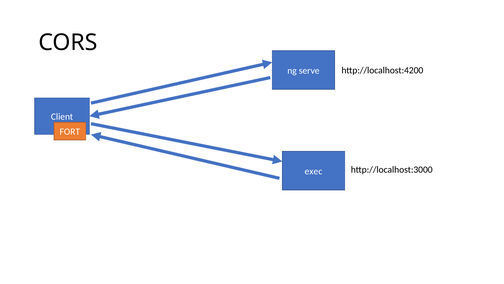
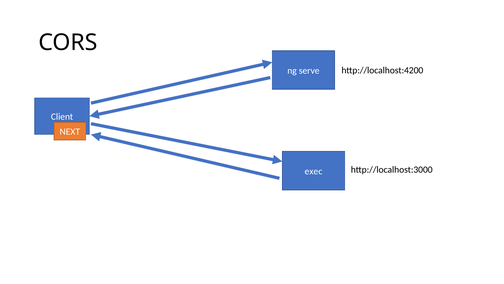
FORT: FORT -> NEXT
